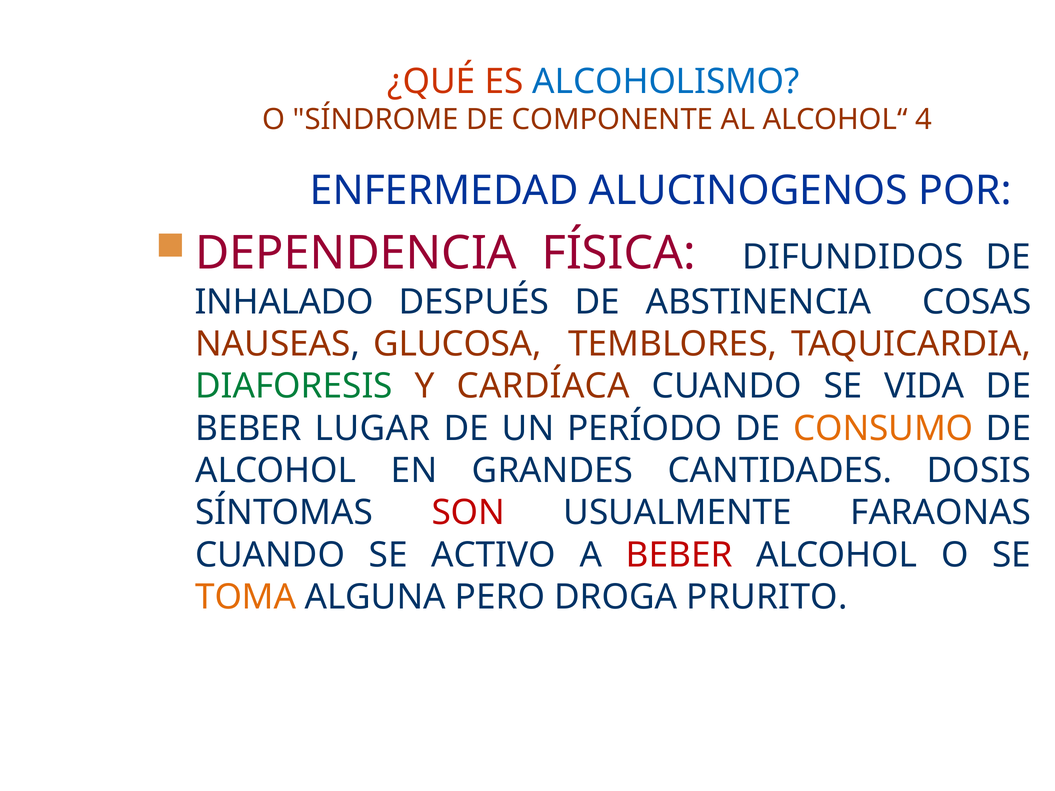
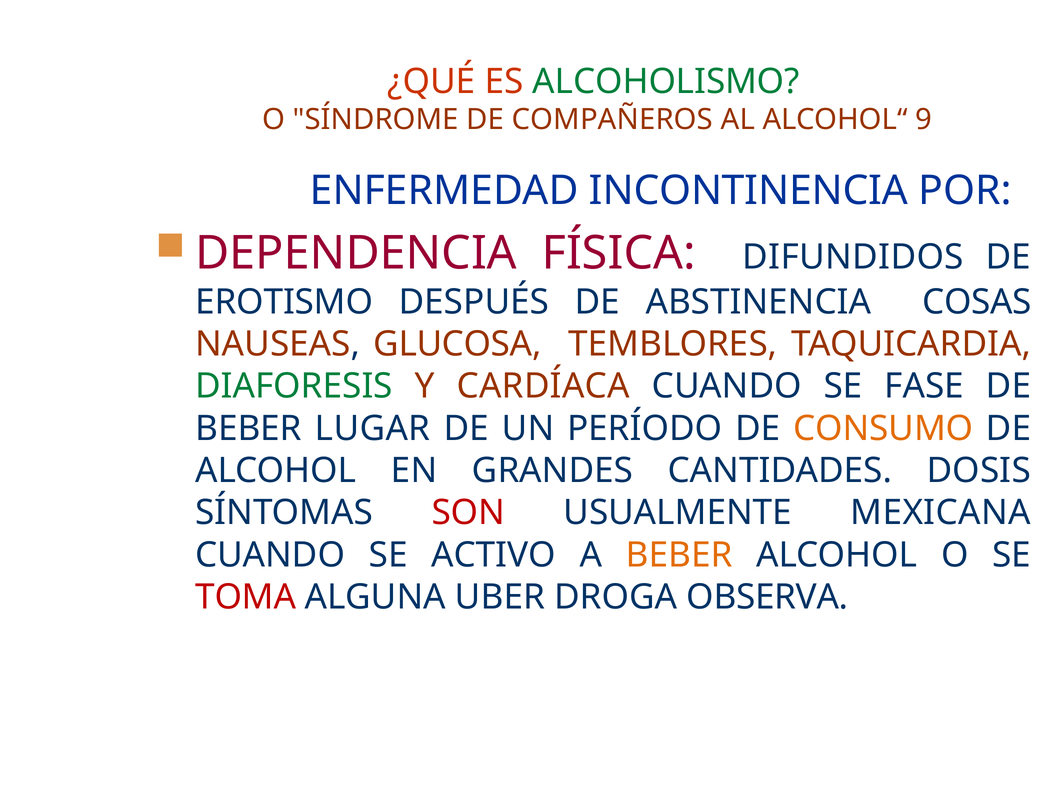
ALCOHOLISMO colour: blue -> green
COMPONENTE: COMPONENTE -> COMPAÑEROS
4: 4 -> 9
ALUCINOGENOS: ALUCINOGENOS -> INCONTINENCIA
INHALADO: INHALADO -> EROTISMO
VIDA: VIDA -> FASE
FARAONAS: FARAONAS -> MEXICANA
BEBER at (679, 555) colour: red -> orange
TOMA colour: orange -> red
PERO: PERO -> UBER
PRURITO: PRURITO -> OBSERVA
